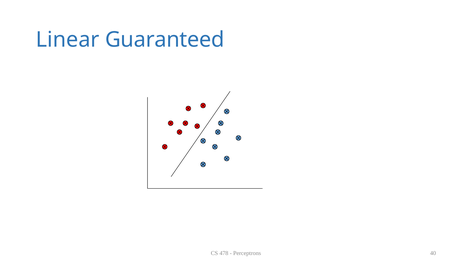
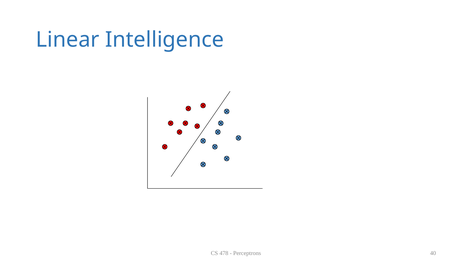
Guaranteed: Guaranteed -> Intelligence
